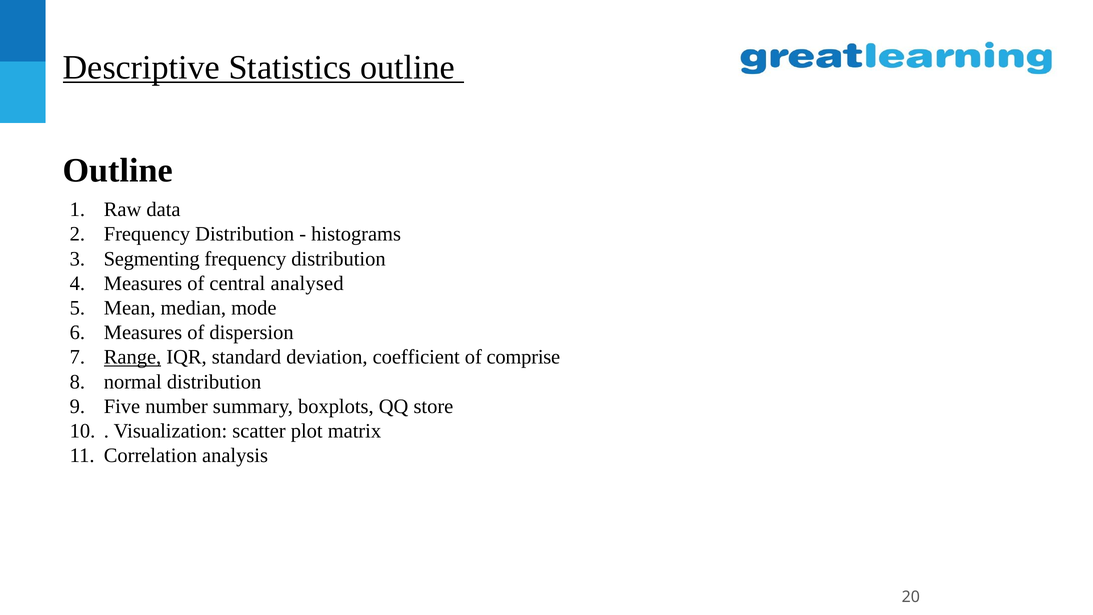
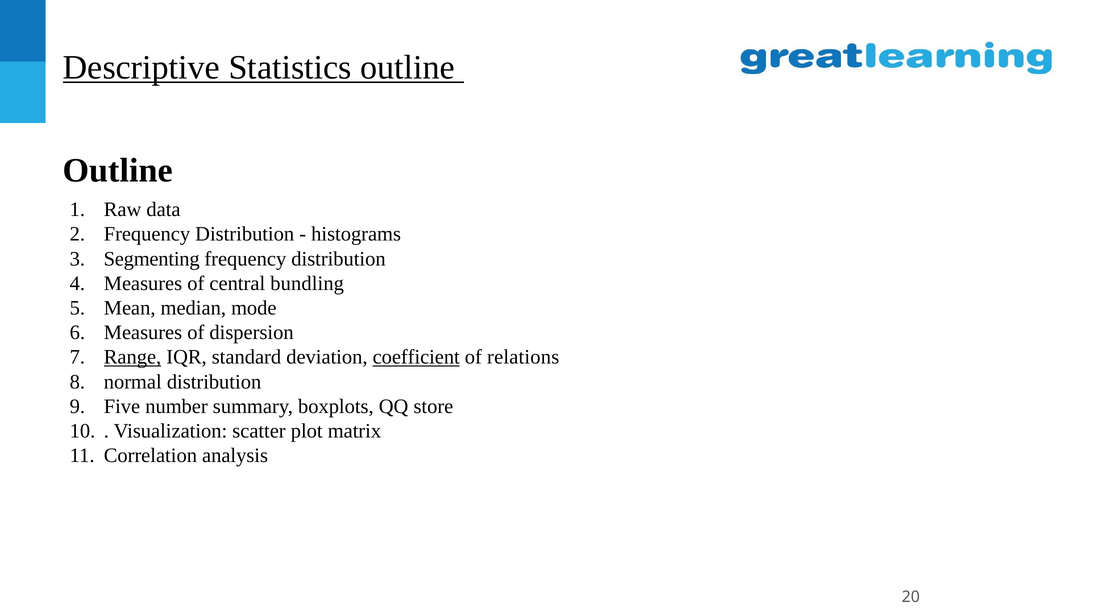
analysed: analysed -> bundling
coefficient underline: none -> present
comprise: comprise -> relations
